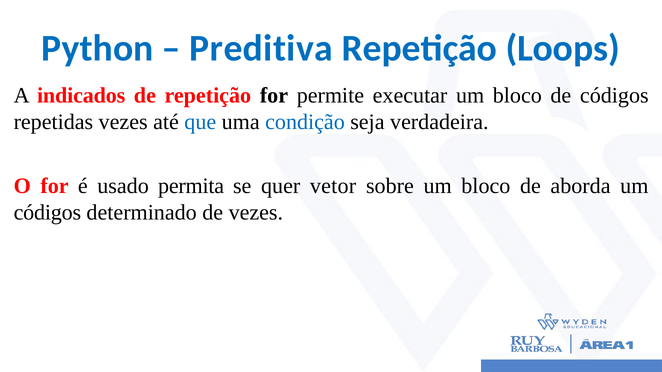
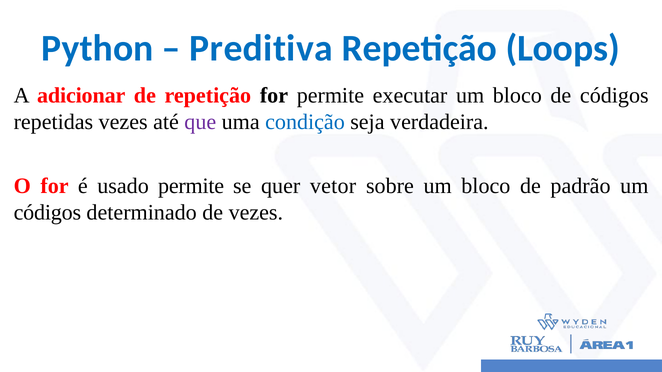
indicados: indicados -> adicionar
que colour: blue -> purple
usado permita: permita -> permite
aborda: aborda -> padrão
